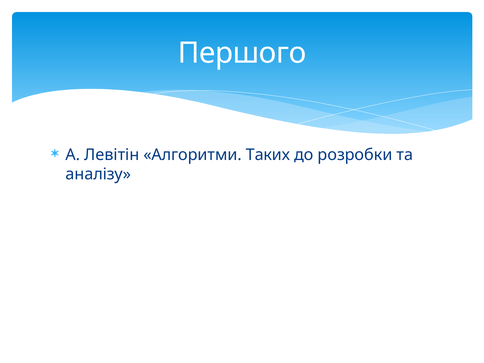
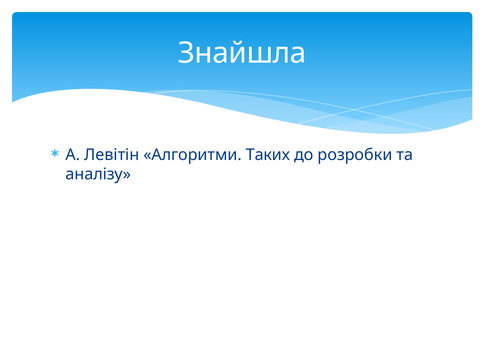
Першого: Першого -> Знайшла
